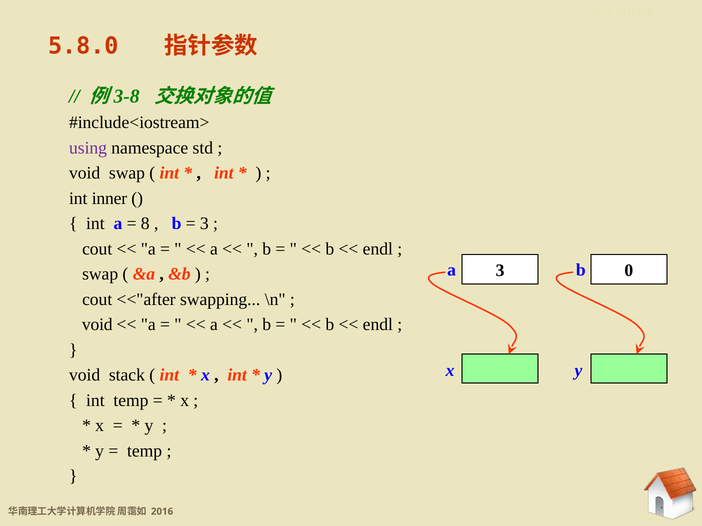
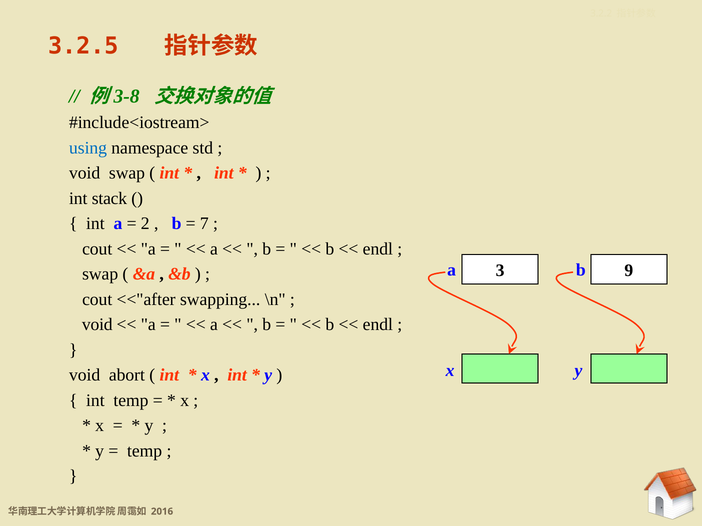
5.8.0: 5.8.0 -> 3.2.5
using colour: purple -> blue
inner: inner -> stack
8: 8 -> 2
3 at (204, 224): 3 -> 7
0: 0 -> 9
stack: stack -> abort
